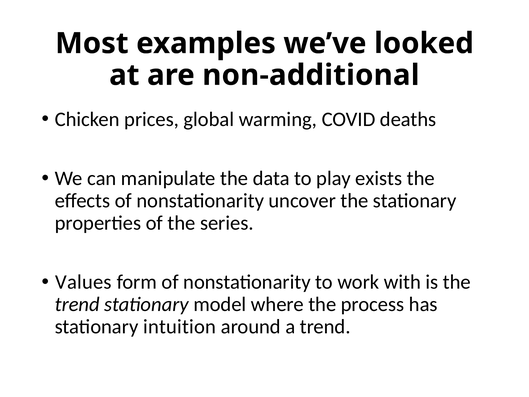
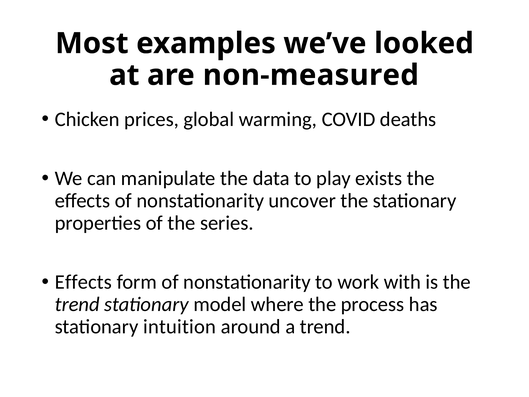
non-additional: non-additional -> non-measured
Values at (83, 282): Values -> Effects
